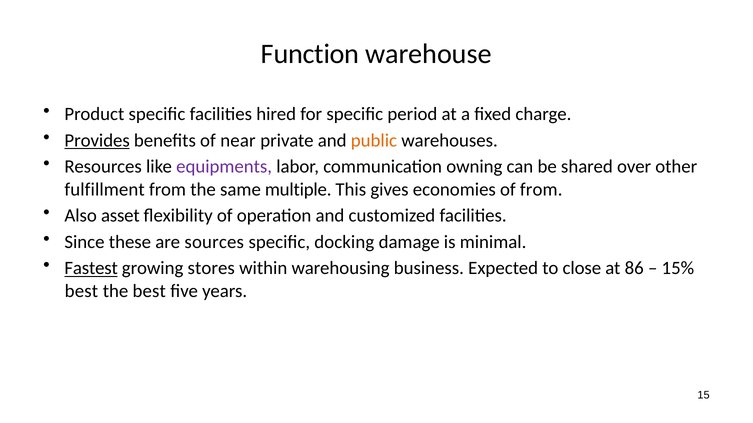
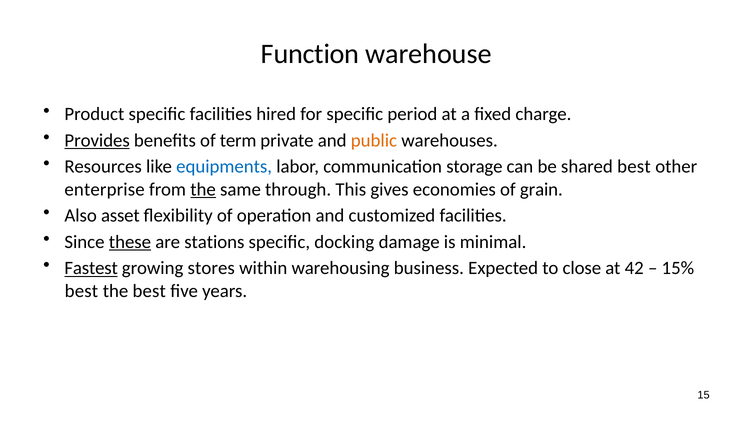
near: near -> term
equipments colour: purple -> blue
owning: owning -> storage
shared over: over -> best
fulfillment: fulfillment -> enterprise
the at (203, 190) underline: none -> present
multiple: multiple -> through
of from: from -> grain
these underline: none -> present
sources: sources -> stations
86: 86 -> 42
